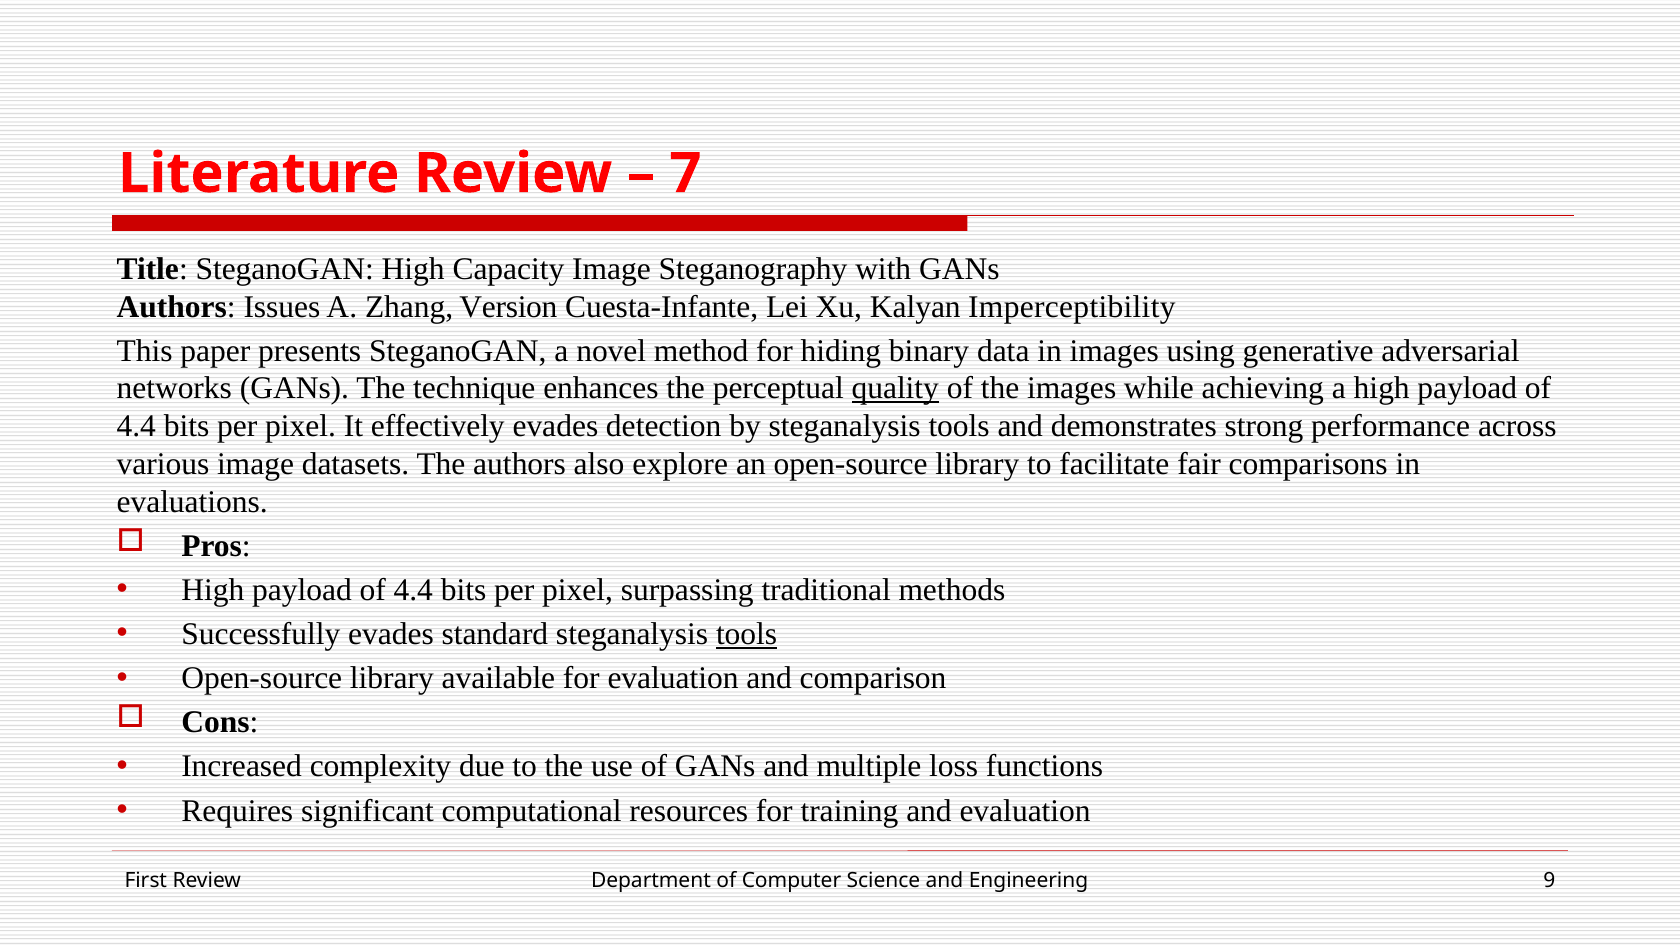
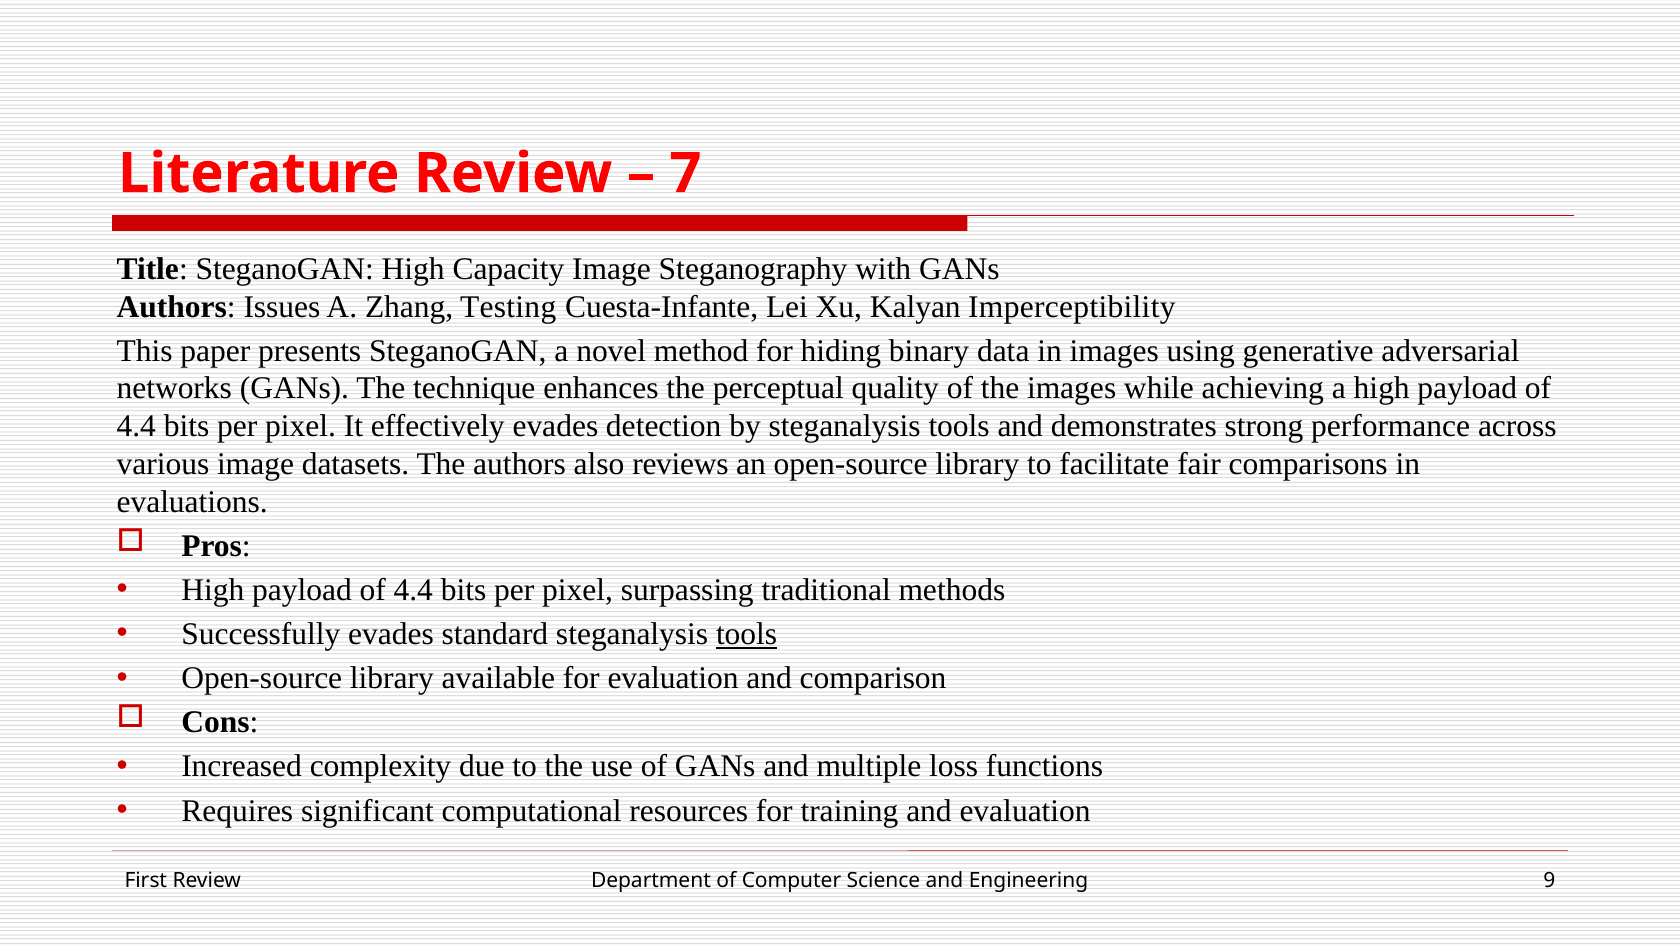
Version: Version -> Testing
quality underline: present -> none
explore: explore -> reviews
